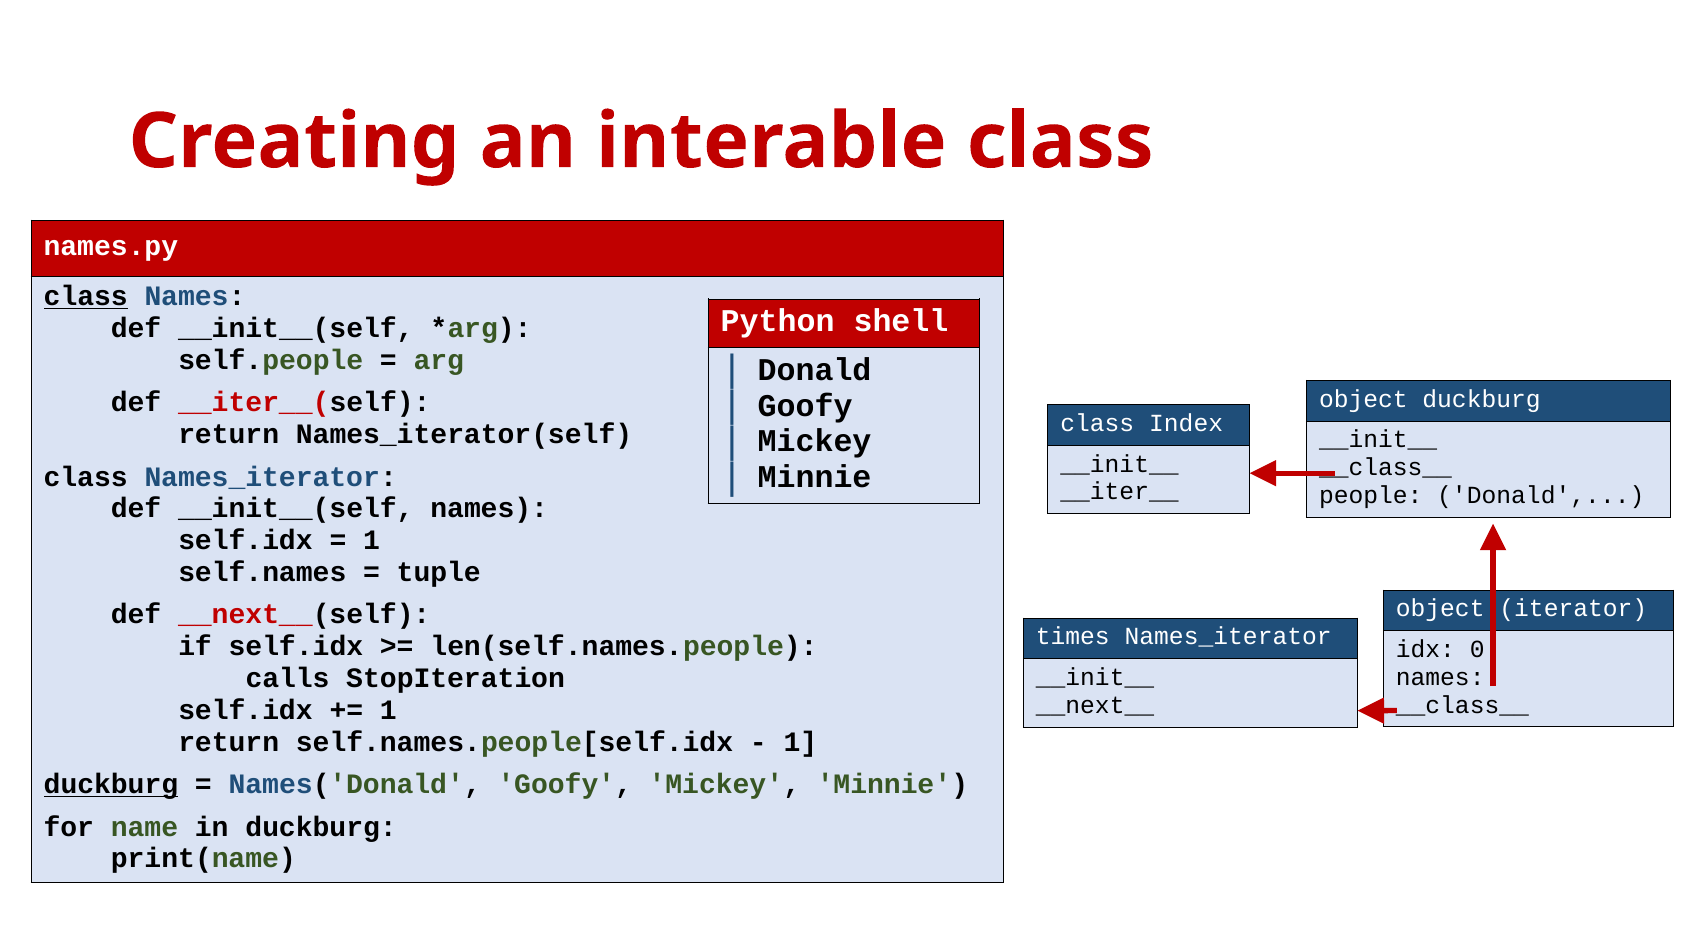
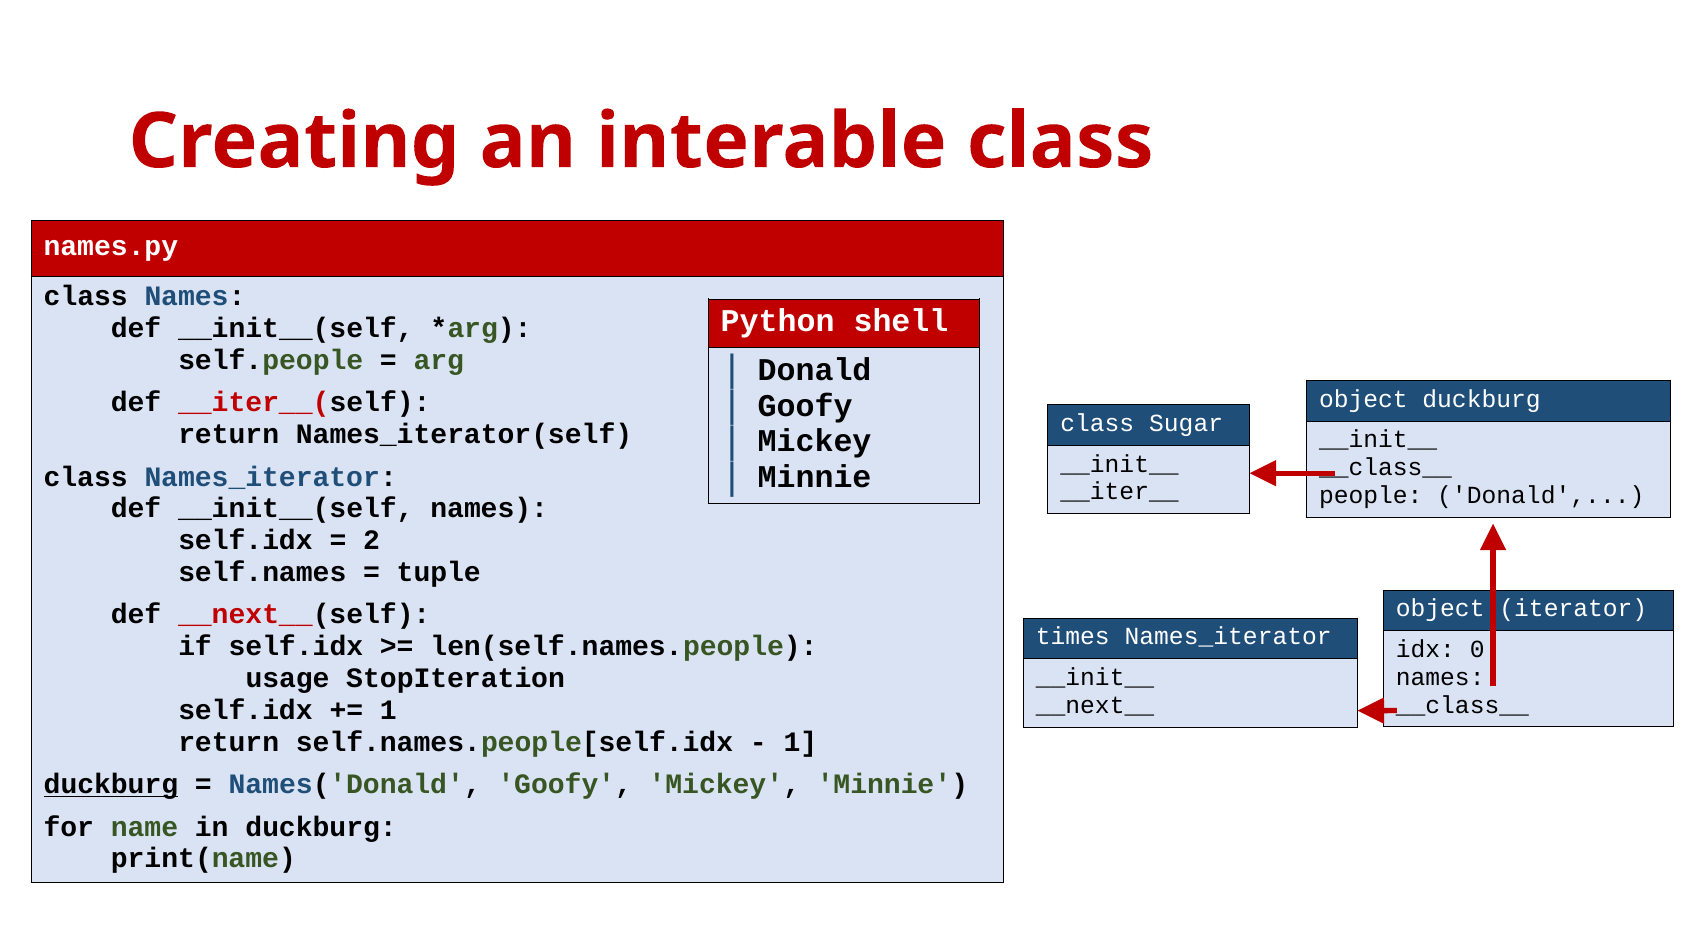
class at (86, 297) underline: present -> none
Index: Index -> Sugar
1 at (371, 540): 1 -> 2
calls: calls -> usage
